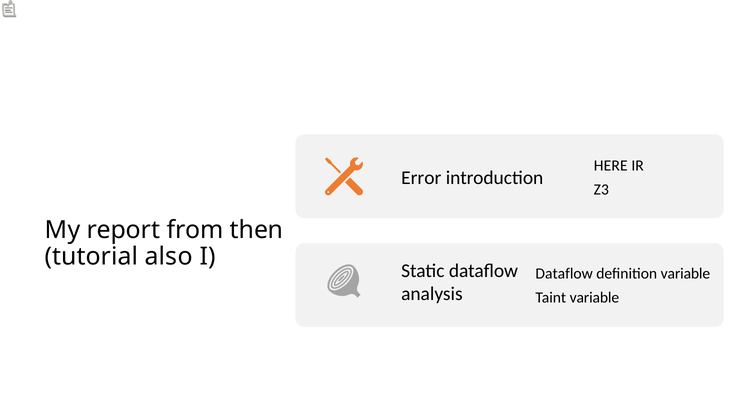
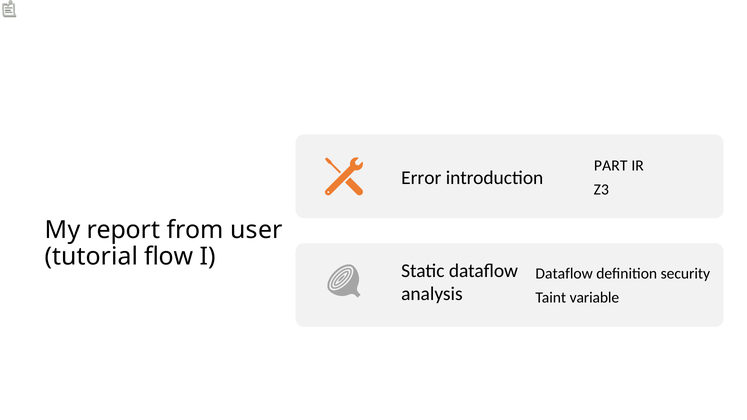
HERE: HERE -> PART
then: then -> user
also: also -> flow
definition variable: variable -> security
